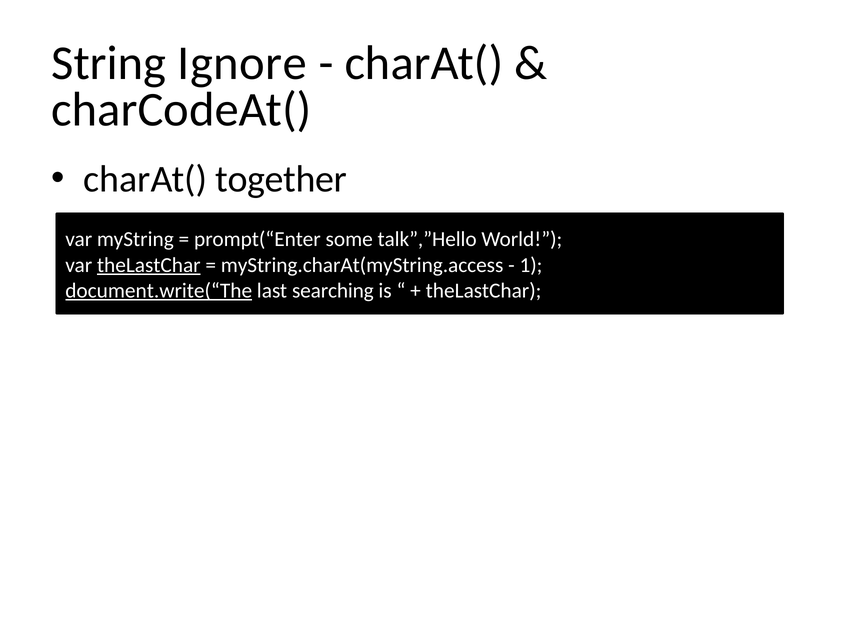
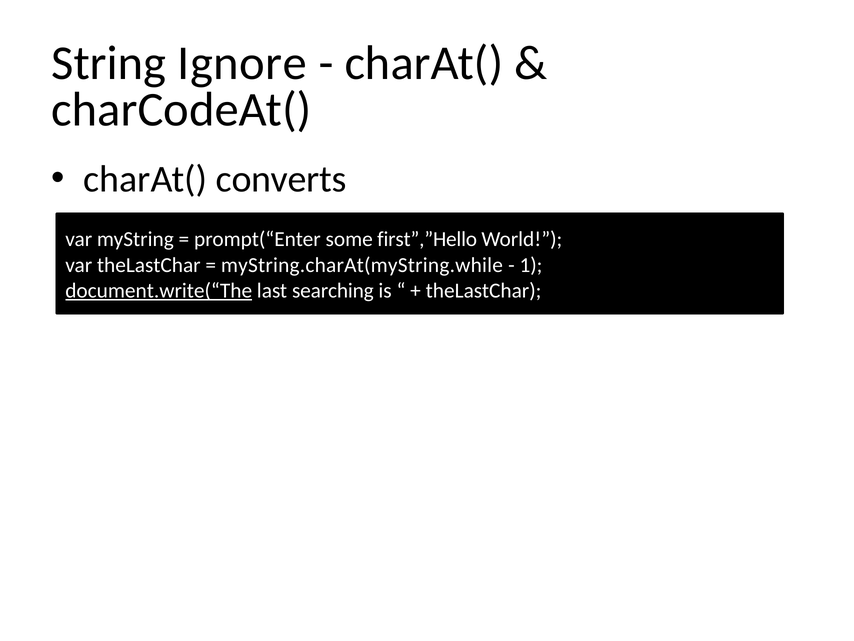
together: together -> converts
talk”,”Hello: talk”,”Hello -> first”,”Hello
theLastChar at (149, 265) underline: present -> none
myString.charAt(myString.access: myString.charAt(myString.access -> myString.charAt(myString.while
